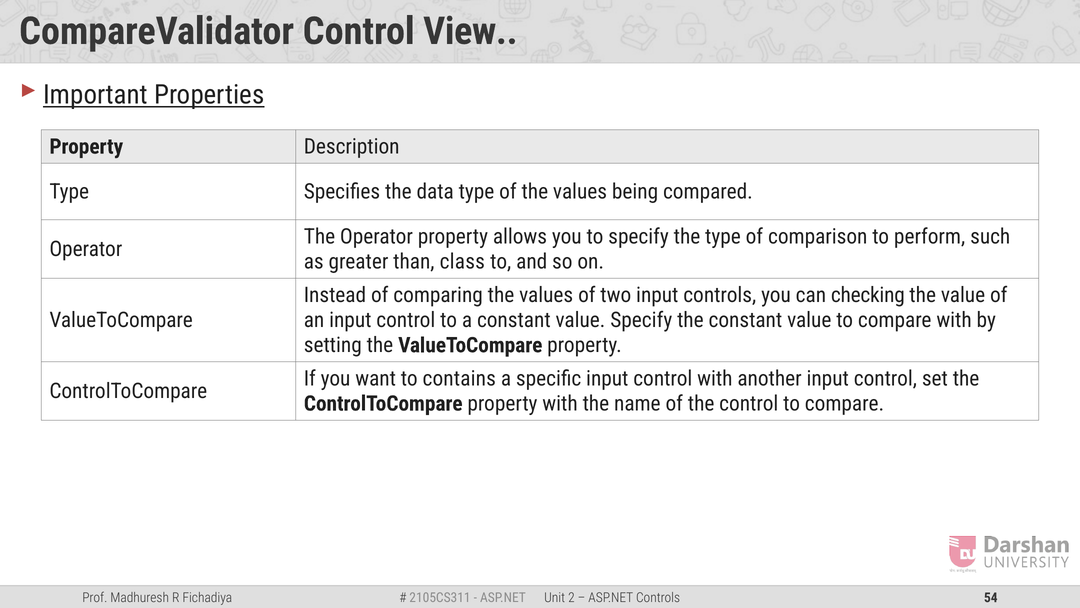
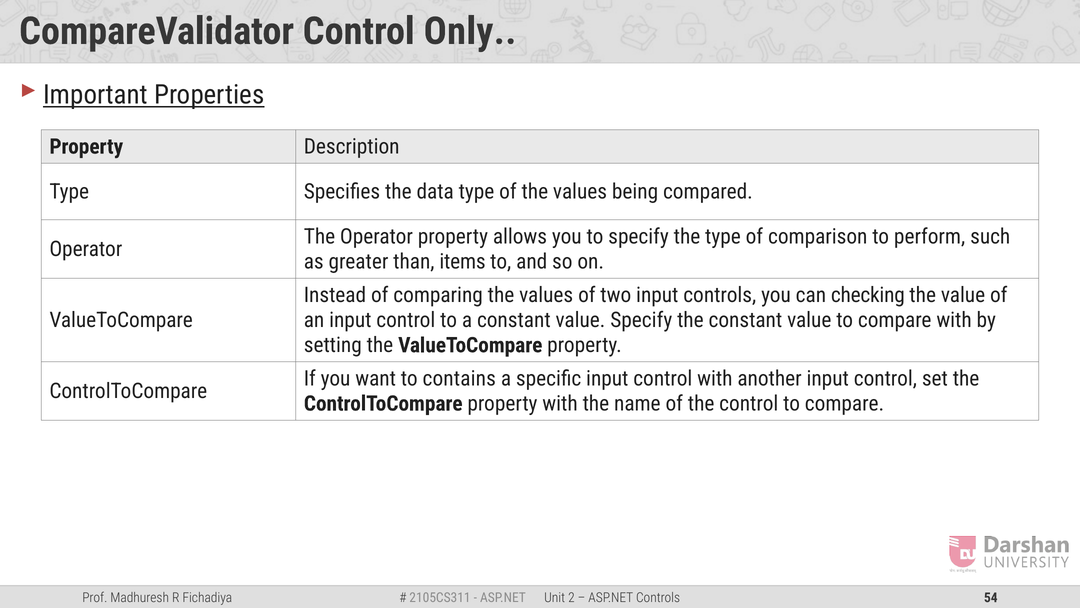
View: View -> Only
class: class -> items
